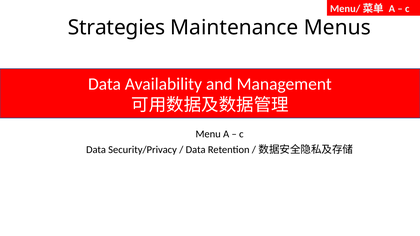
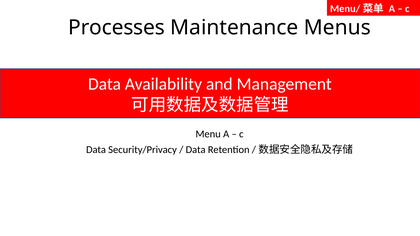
Strategies: Strategies -> Processes
